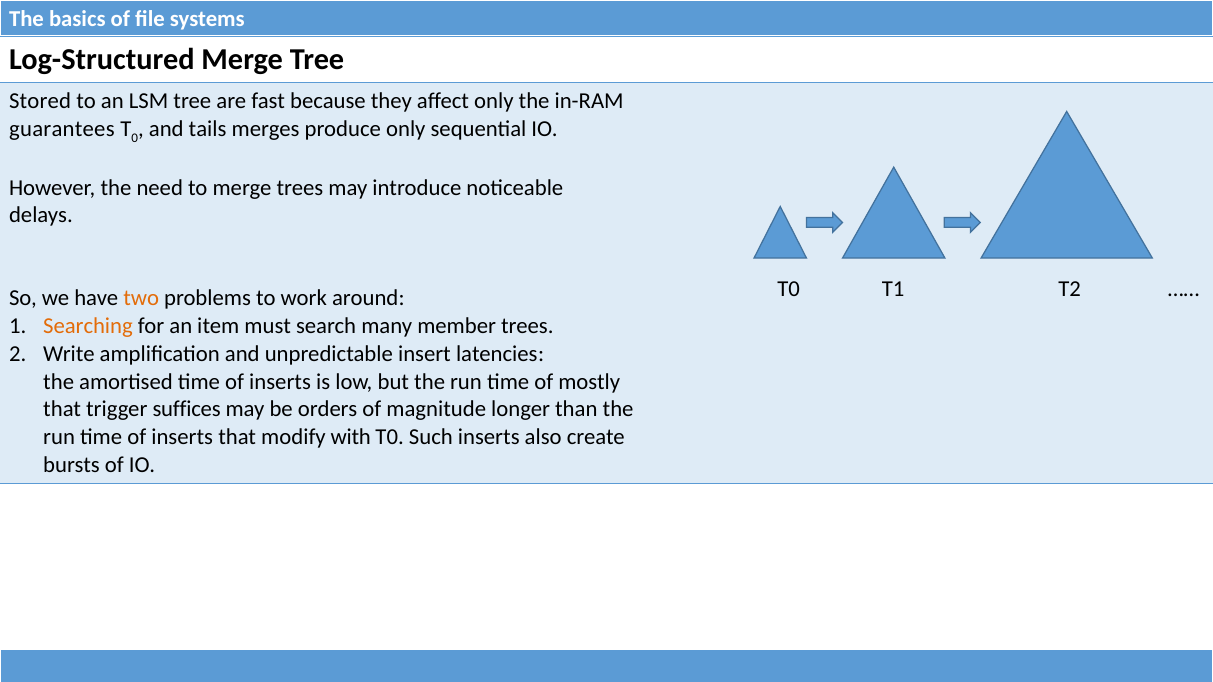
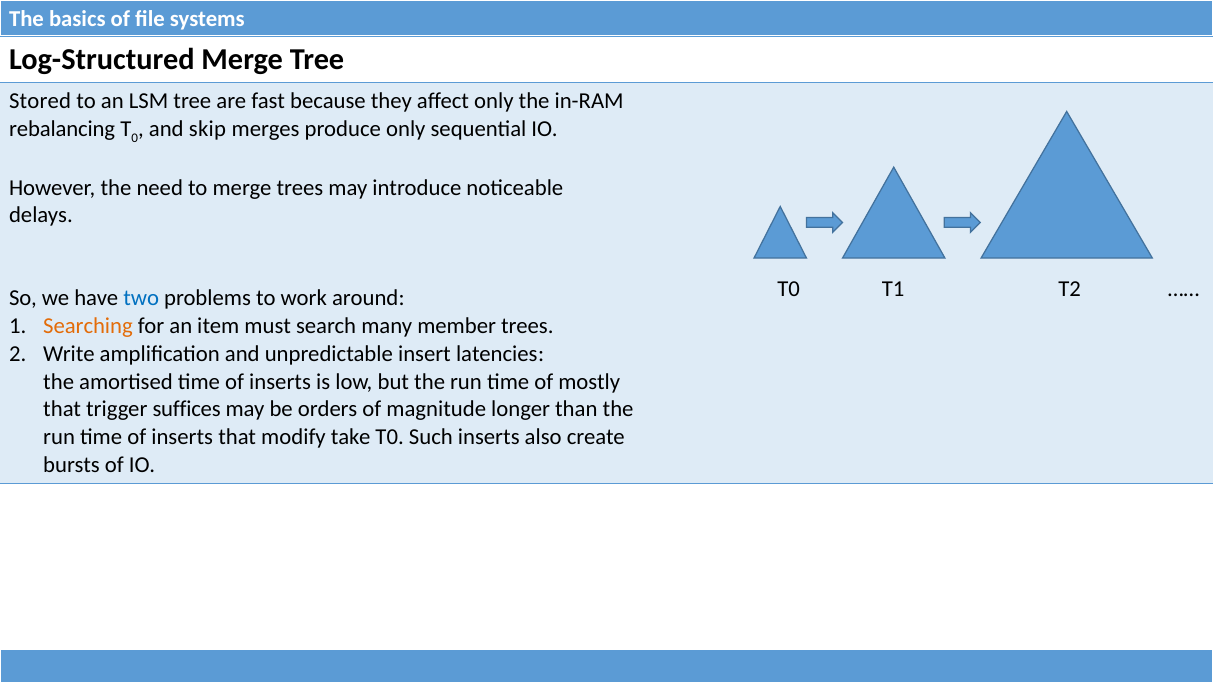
guarantees: guarantees -> rebalancing
tails: tails -> skip
two colour: orange -> blue
with: with -> take
